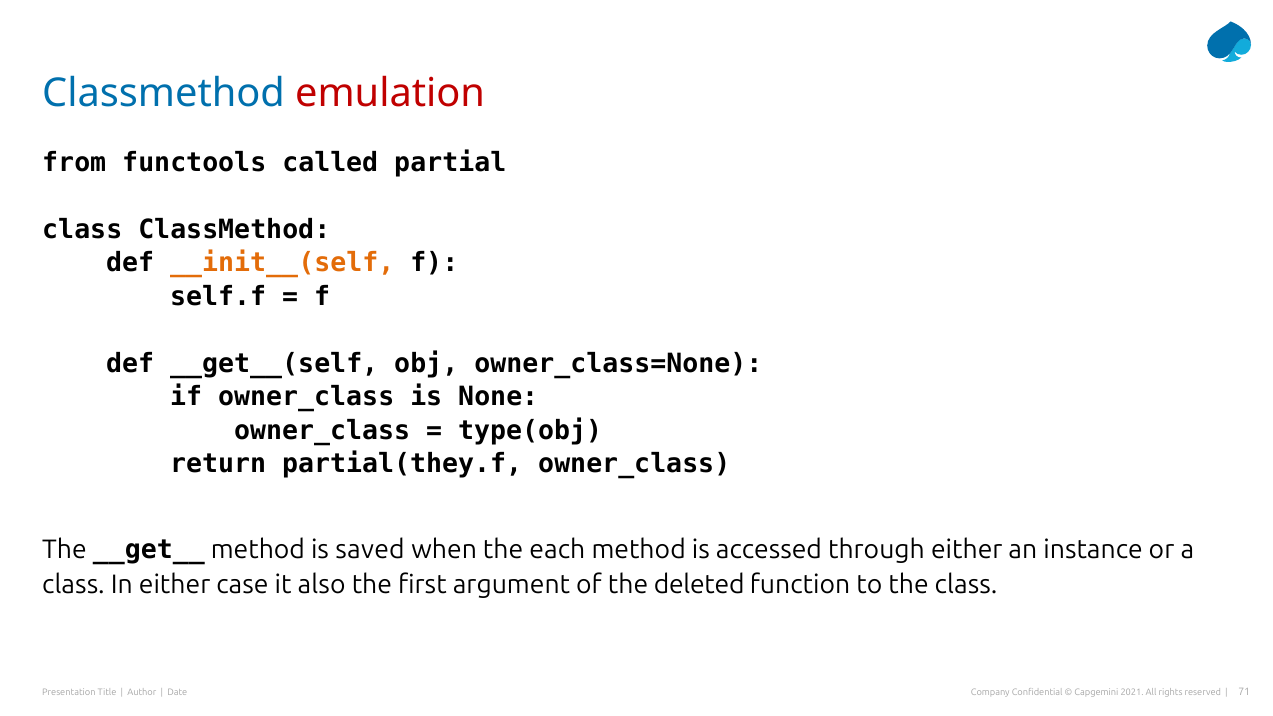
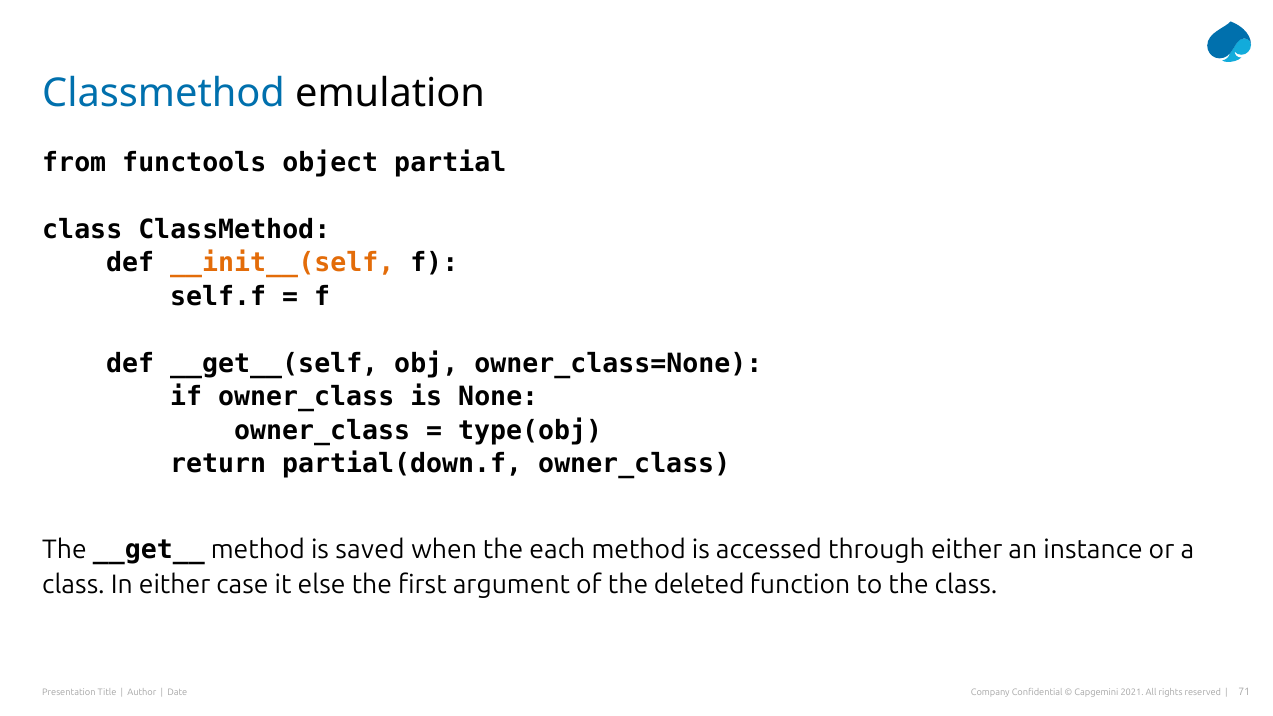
emulation colour: red -> black
called: called -> object
partial(they.f: partial(they.f -> partial(down.f
also: also -> else
